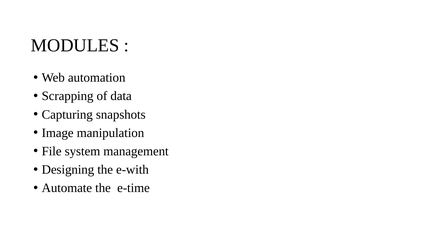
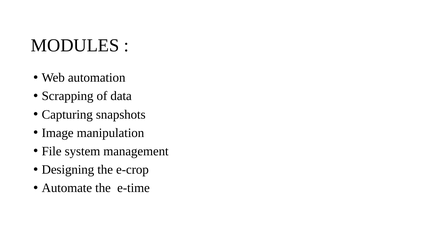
e-with: e-with -> e-crop
